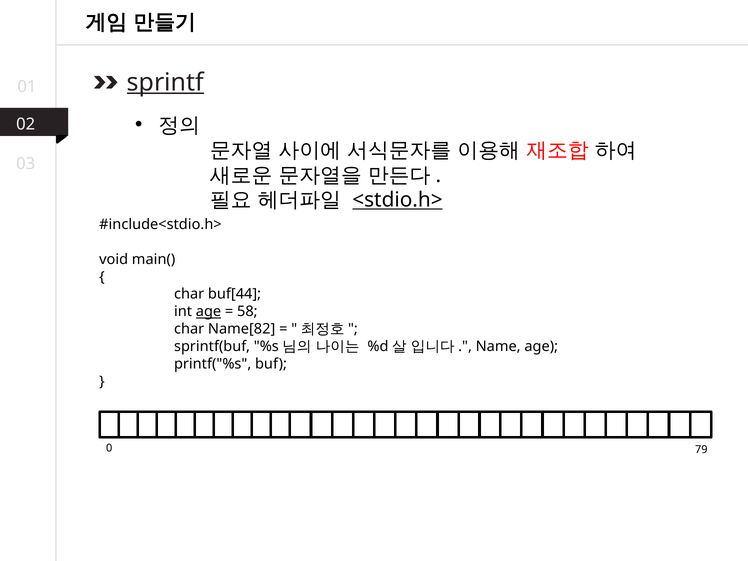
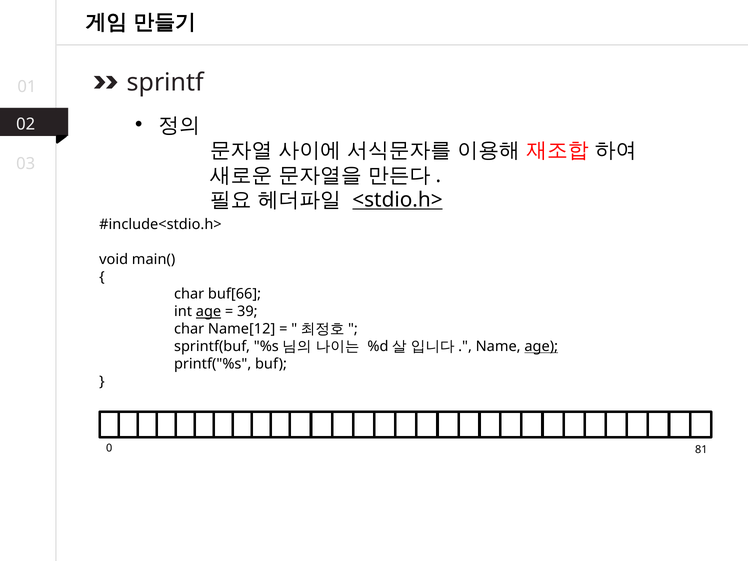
sprintf underline: present -> none
buf[44: buf[44 -> buf[66
58: 58 -> 39
Name[82: Name[82 -> Name[12
age at (541, 347) underline: none -> present
79: 79 -> 81
